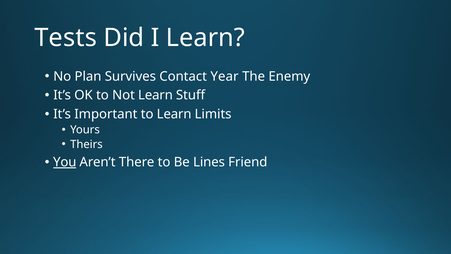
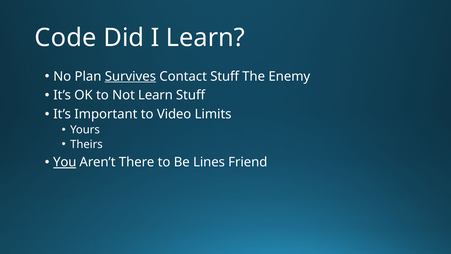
Tests: Tests -> Code
Survives underline: none -> present
Contact Year: Year -> Stuff
to Learn: Learn -> Video
